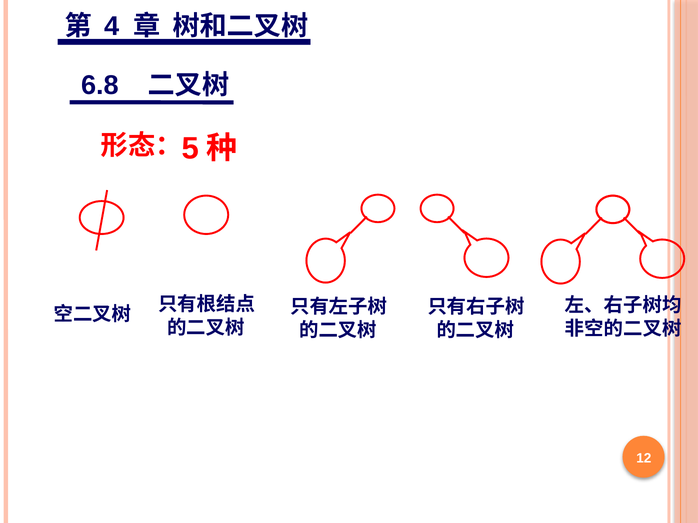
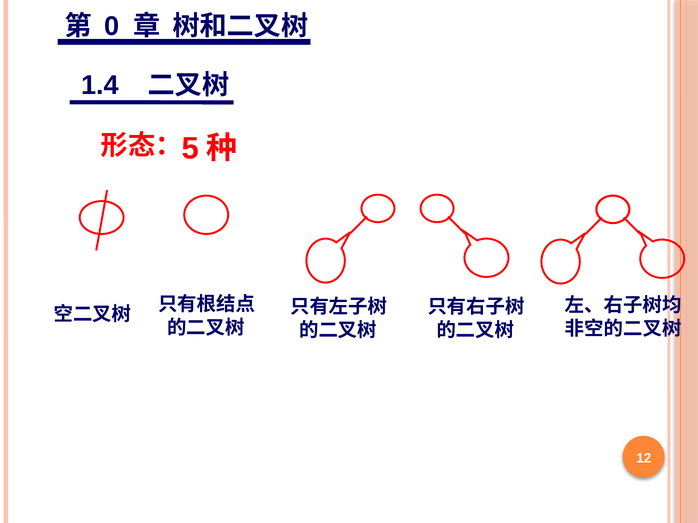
4: 4 -> 0
6.8: 6.8 -> 1.4
